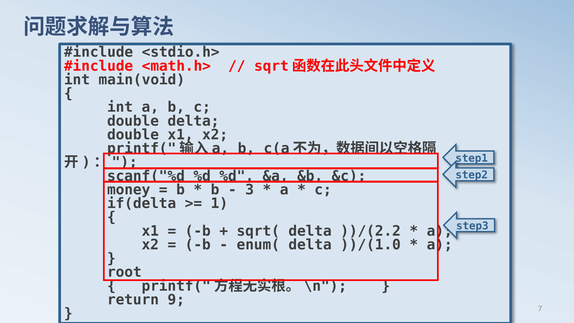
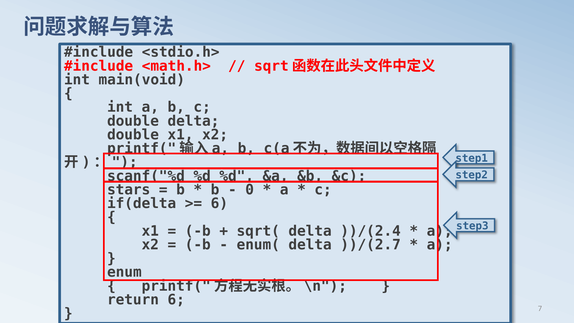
money: money -> stars
3: 3 -> 0
1 at (219, 203): 1 -> 6
))/(2.2: ))/(2.2 -> ))/(2.4
))/(1.0: ))/(1.0 -> ))/(2.7
root: root -> enum
return 9: 9 -> 6
